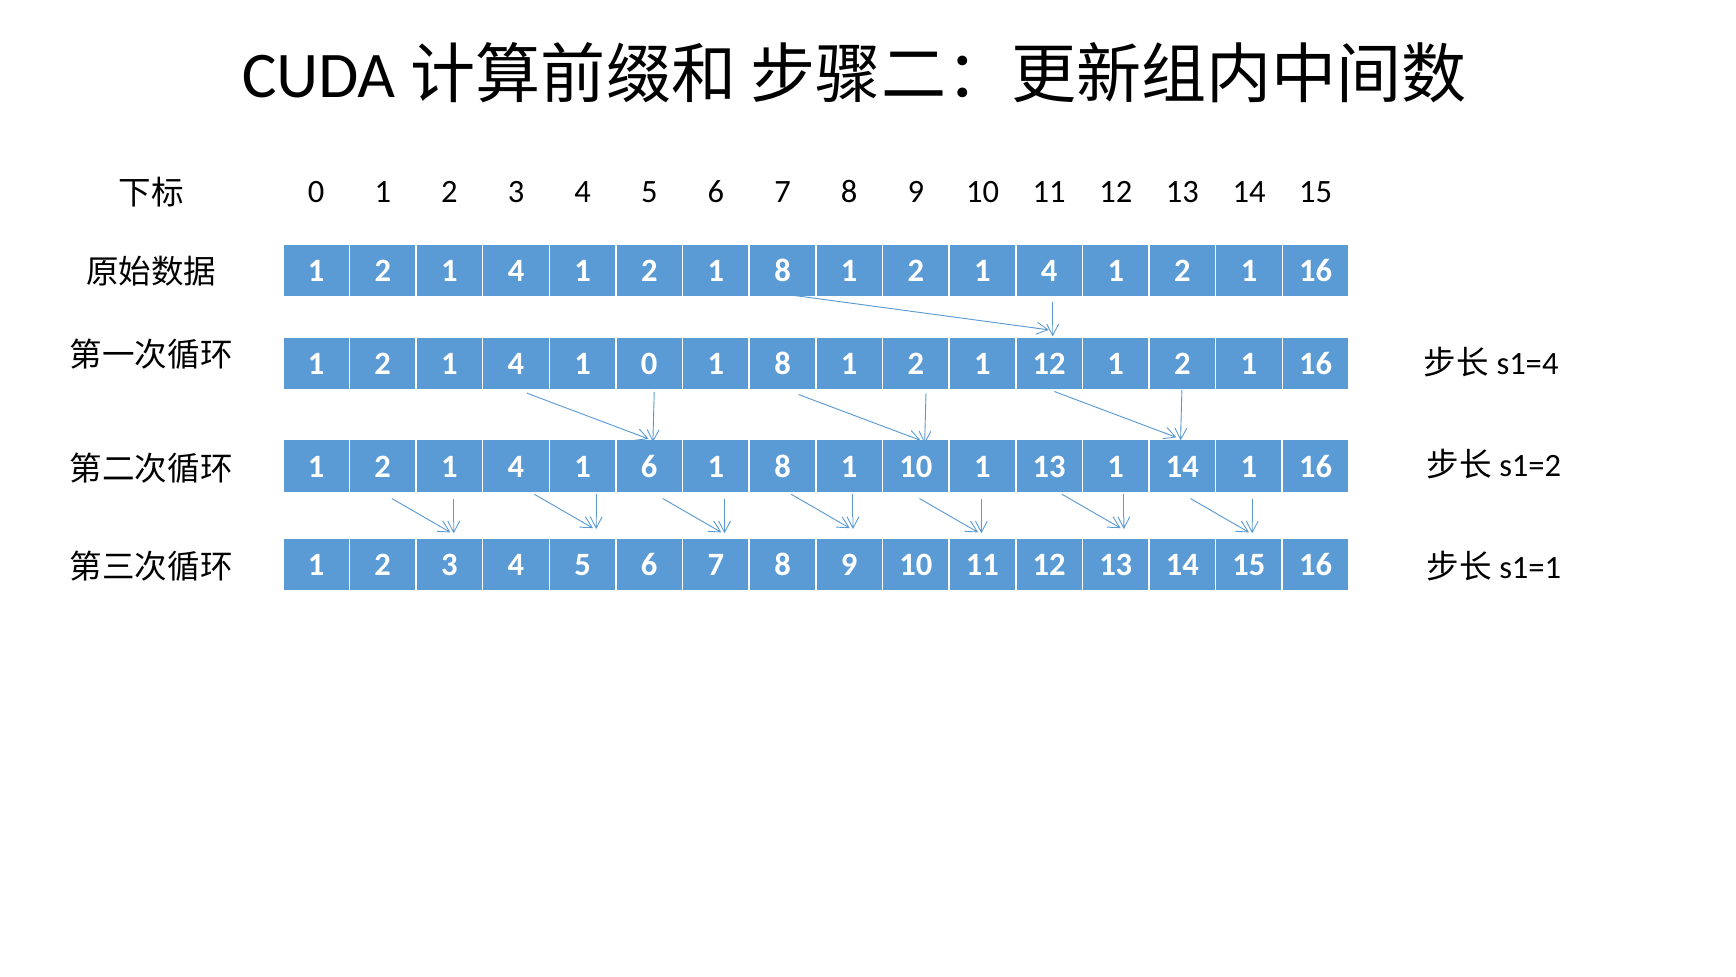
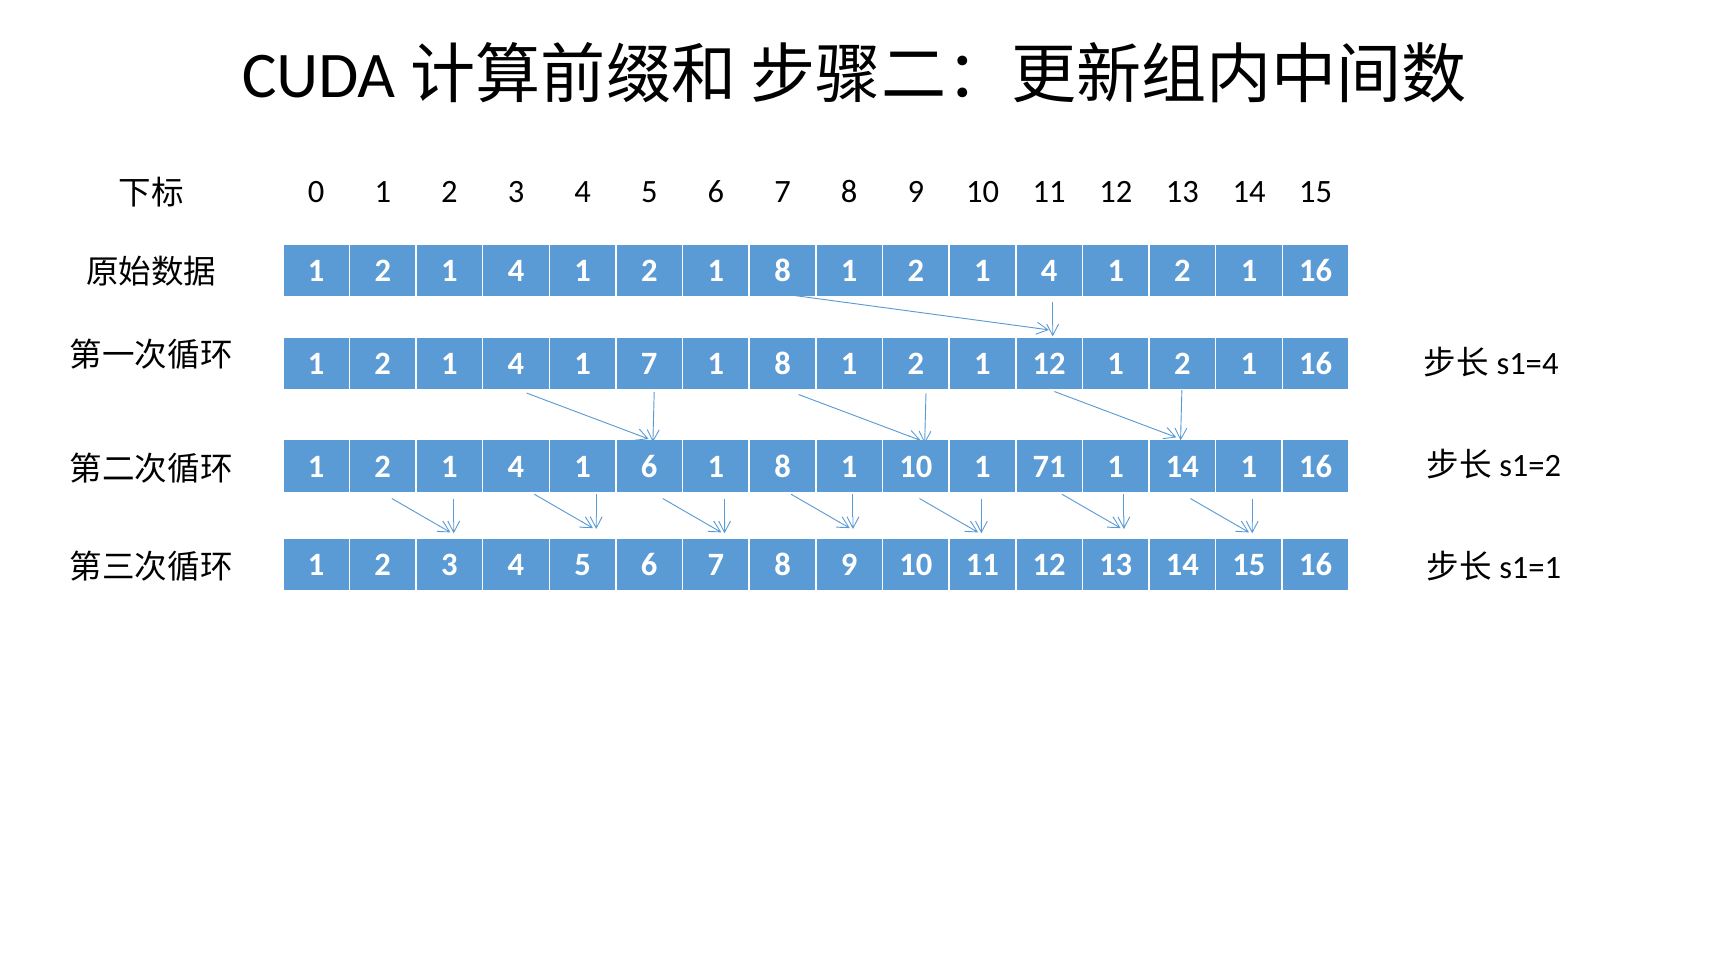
1 0: 0 -> 7
1 13: 13 -> 71
